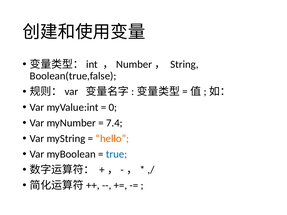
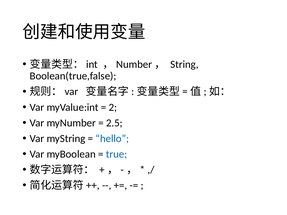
0: 0 -> 2
7.4: 7.4 -> 2.5
hello colour: orange -> blue
